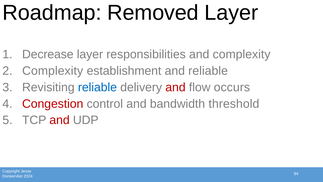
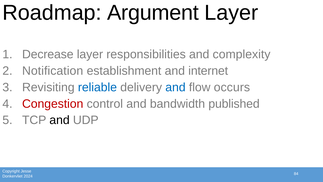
Removed: Removed -> Argument
Complexity at (53, 71): Complexity -> Notification
and reliable: reliable -> internet
and at (175, 87) colour: red -> blue
threshold: threshold -> published
and at (60, 120) colour: red -> black
